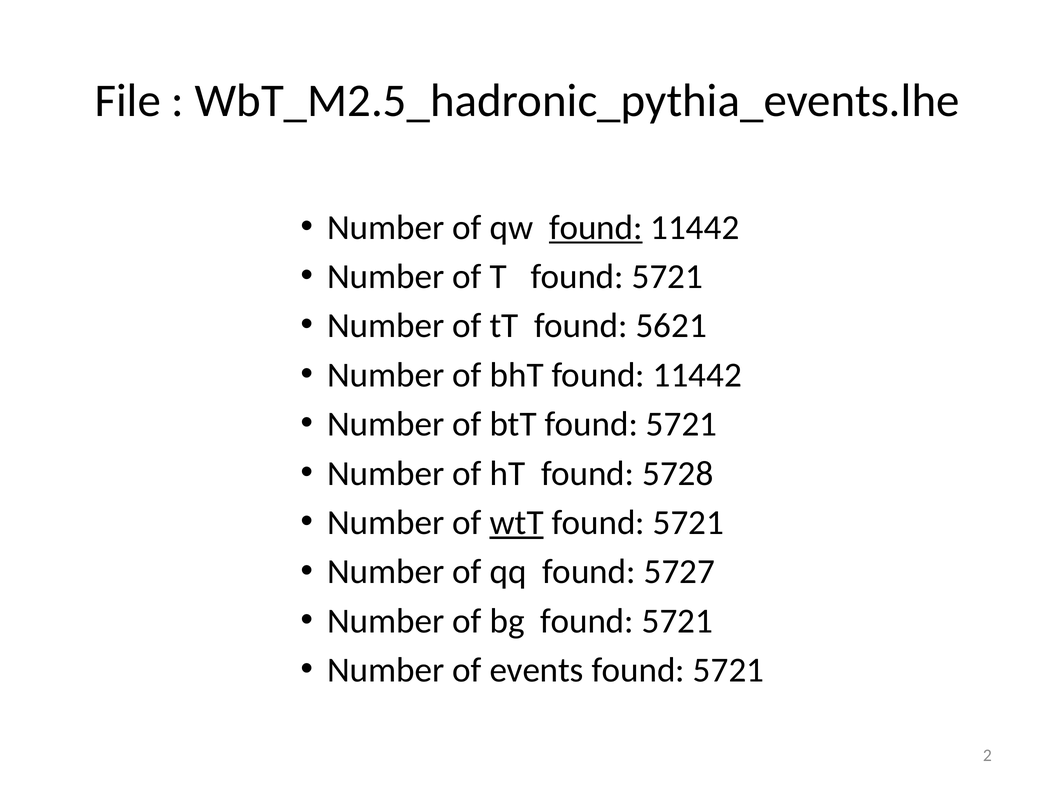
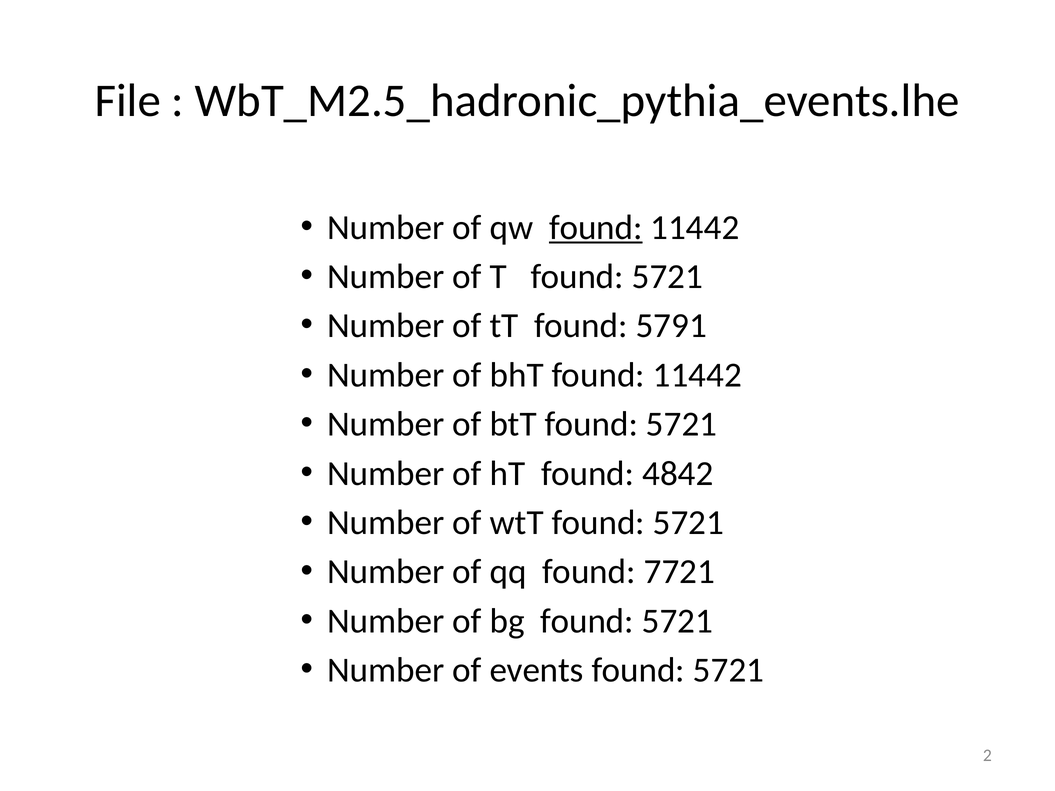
5621: 5621 -> 5791
5728: 5728 -> 4842
wtT underline: present -> none
5727: 5727 -> 7721
